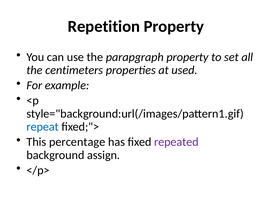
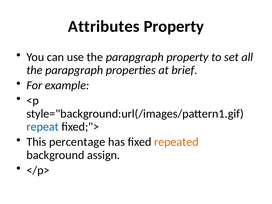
Repetition: Repetition -> Attributes
centimeters at (74, 70): centimeters -> parapgraph
used: used -> brief
repeated colour: purple -> orange
